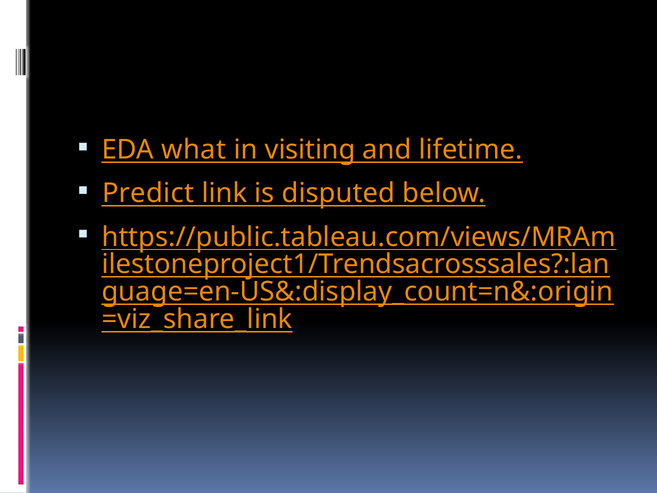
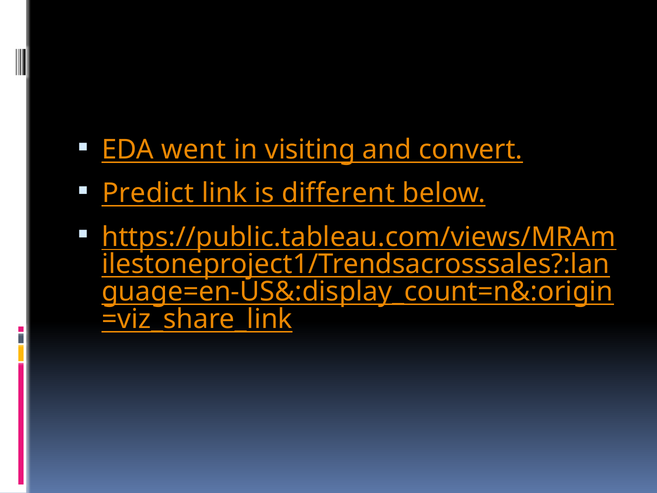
what: what -> went
lifetime: lifetime -> convert
disputed: disputed -> different
